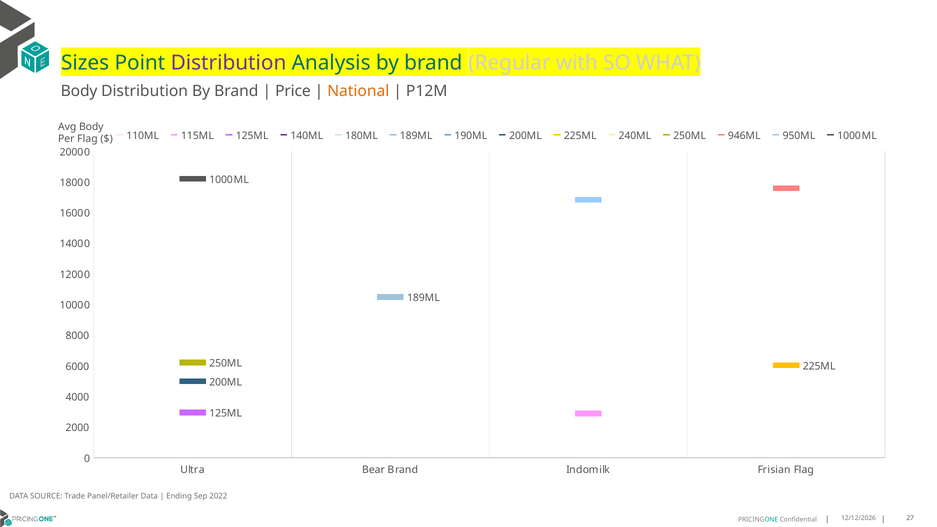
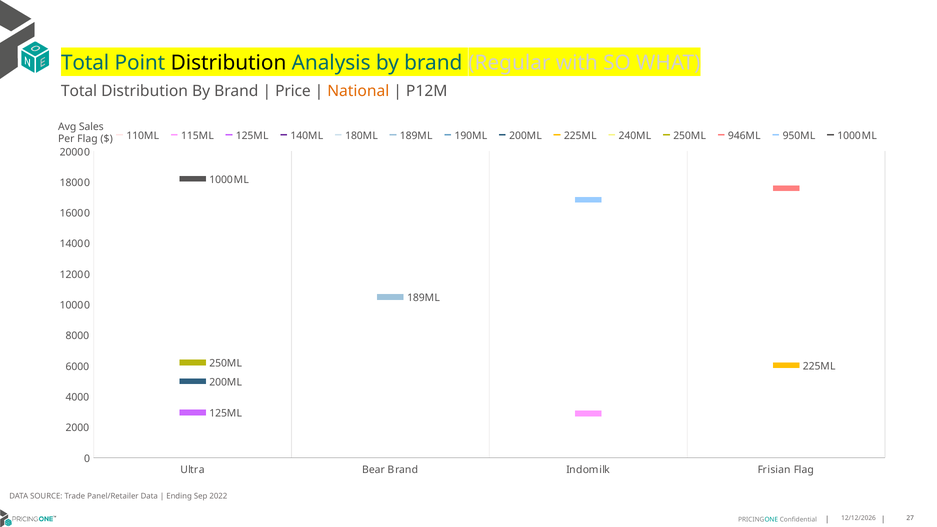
Sizes at (85, 63): Sizes -> Total
Distribution at (229, 63) colour: purple -> black
Body at (79, 91): Body -> Total
Avg Body: Body -> Sales
